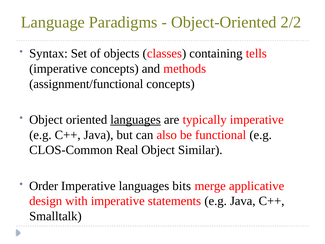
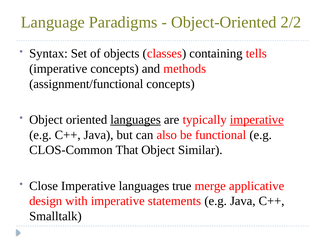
imperative at (257, 120) underline: none -> present
Real: Real -> That
Order: Order -> Close
bits: bits -> true
